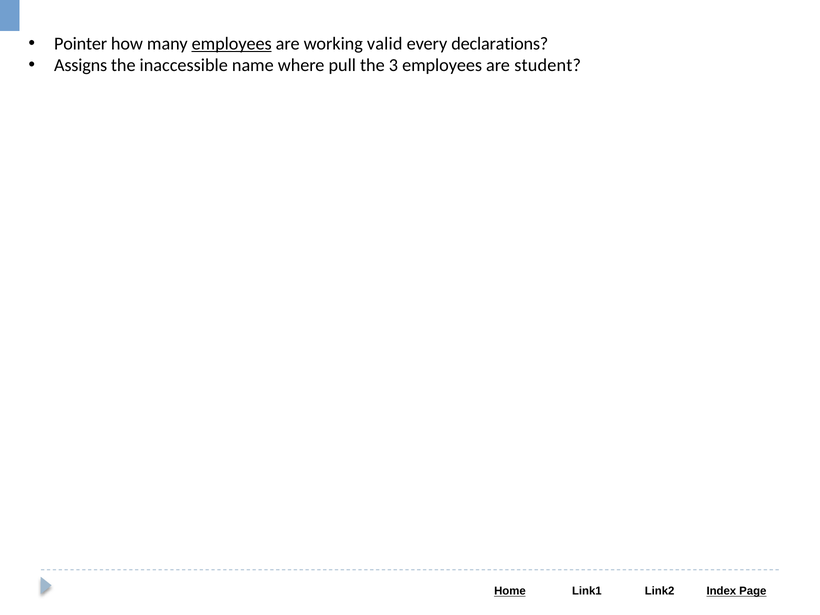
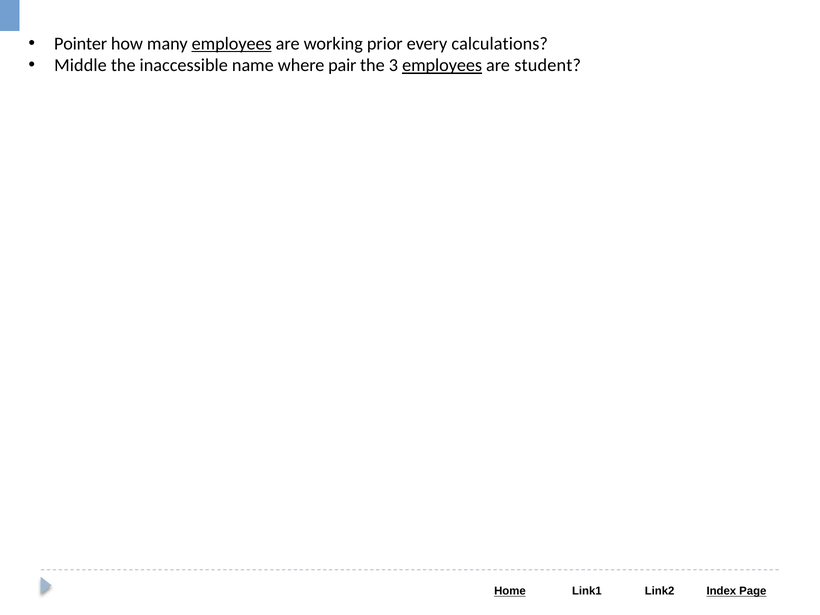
valid: valid -> prior
declarations: declarations -> calculations
Assigns: Assigns -> Middle
pull: pull -> pair
employees at (442, 65) underline: none -> present
